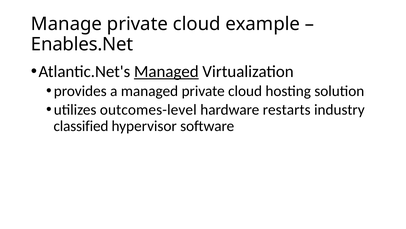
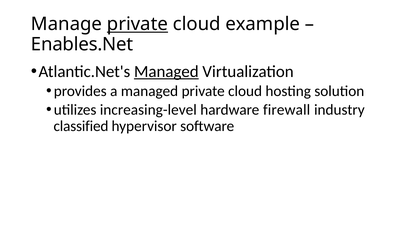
private at (137, 24) underline: none -> present
outcomes-level: outcomes-level -> increasing-level
restarts: restarts -> firewall
